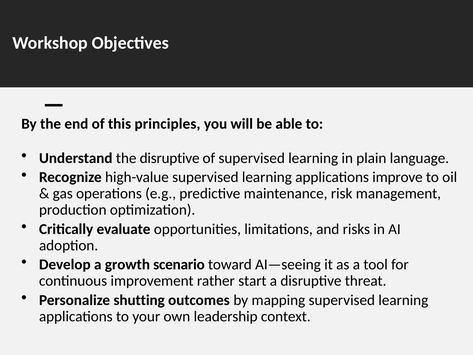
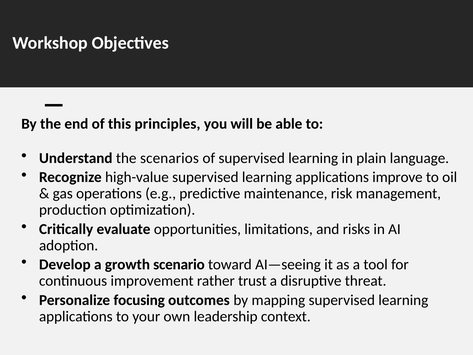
the disruptive: disruptive -> scenarios
start: start -> trust
shutting: shutting -> focusing
